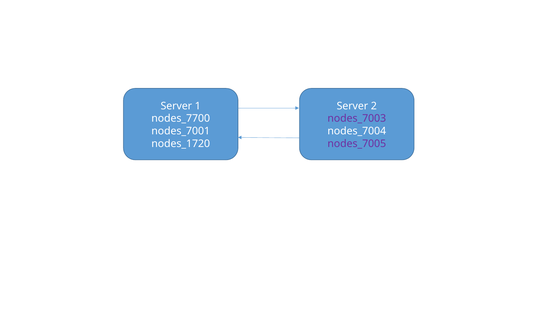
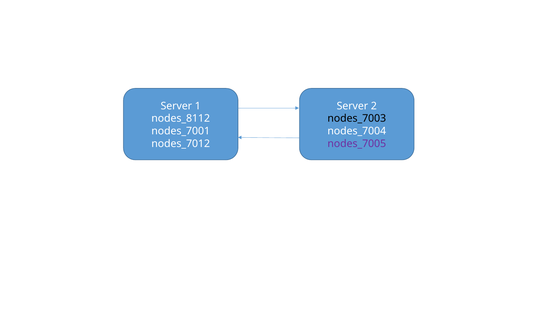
nodes_7700: nodes_7700 -> nodes_8112
nodes_7003 colour: purple -> black
nodes_1720: nodes_1720 -> nodes_7012
